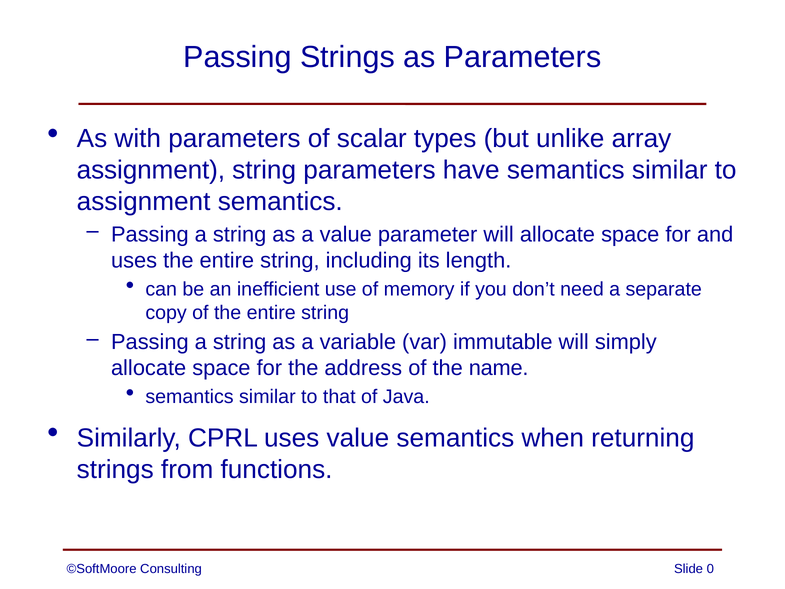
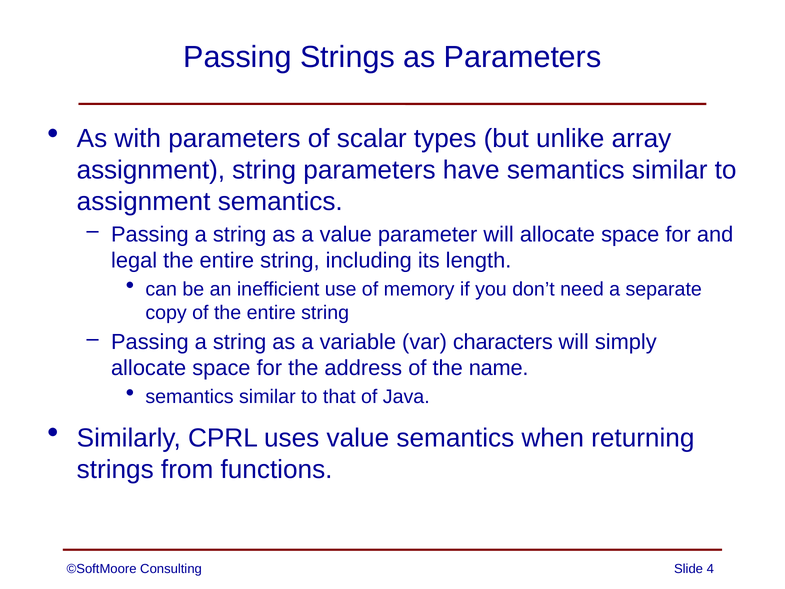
uses at (134, 260): uses -> legal
immutable: immutable -> characters
0: 0 -> 4
